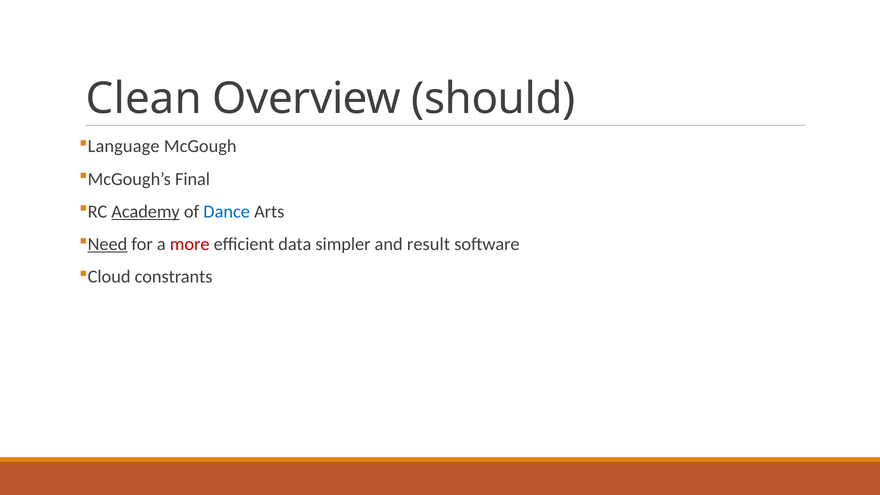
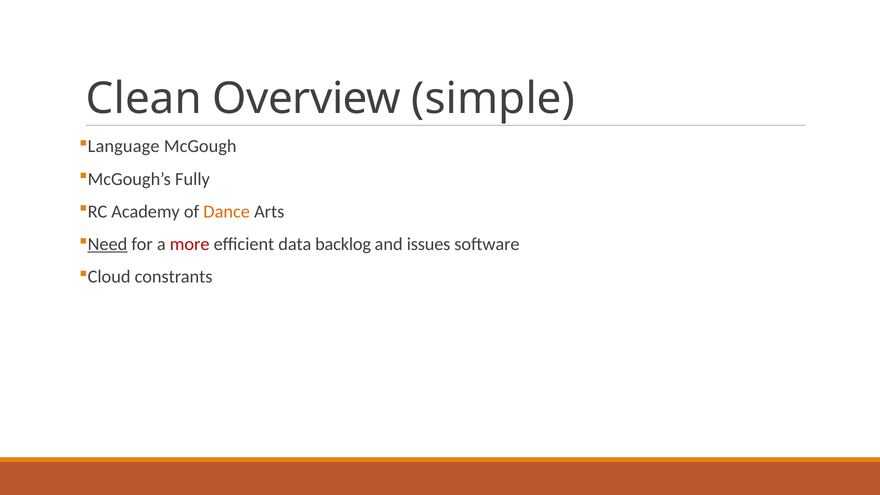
should: should -> simple
Final: Final -> Fully
Academy underline: present -> none
Dance colour: blue -> orange
simpler: simpler -> backlog
result: result -> issues
